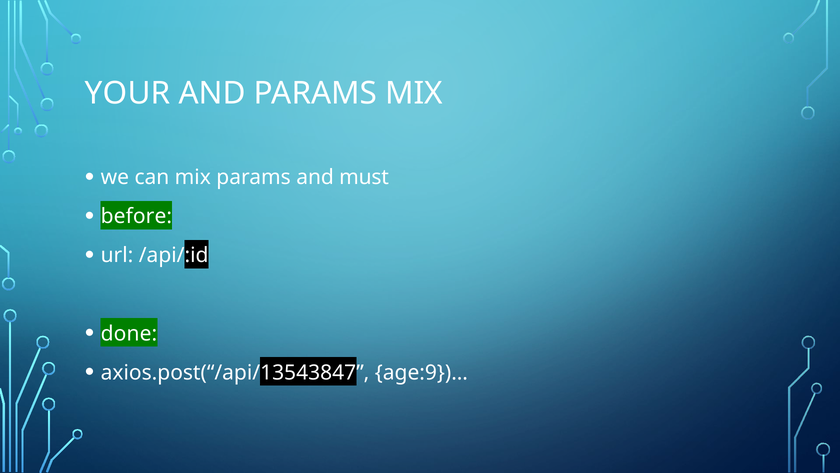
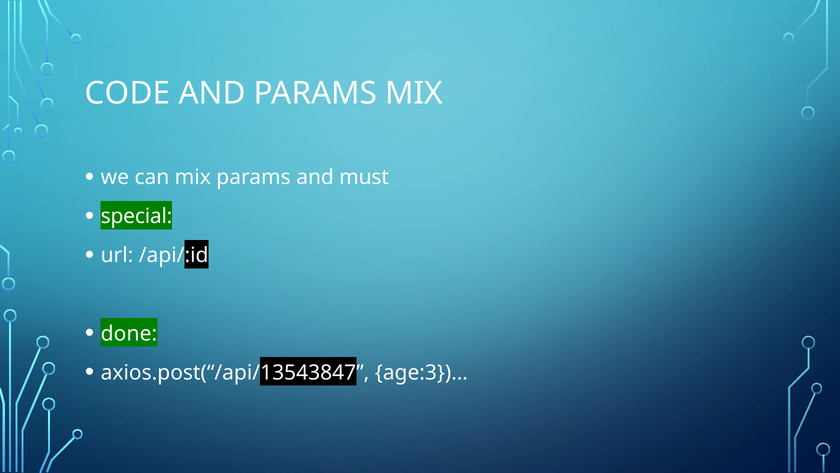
YOUR: YOUR -> CODE
before: before -> special
age:9})…: age:9})… -> age:3})…
